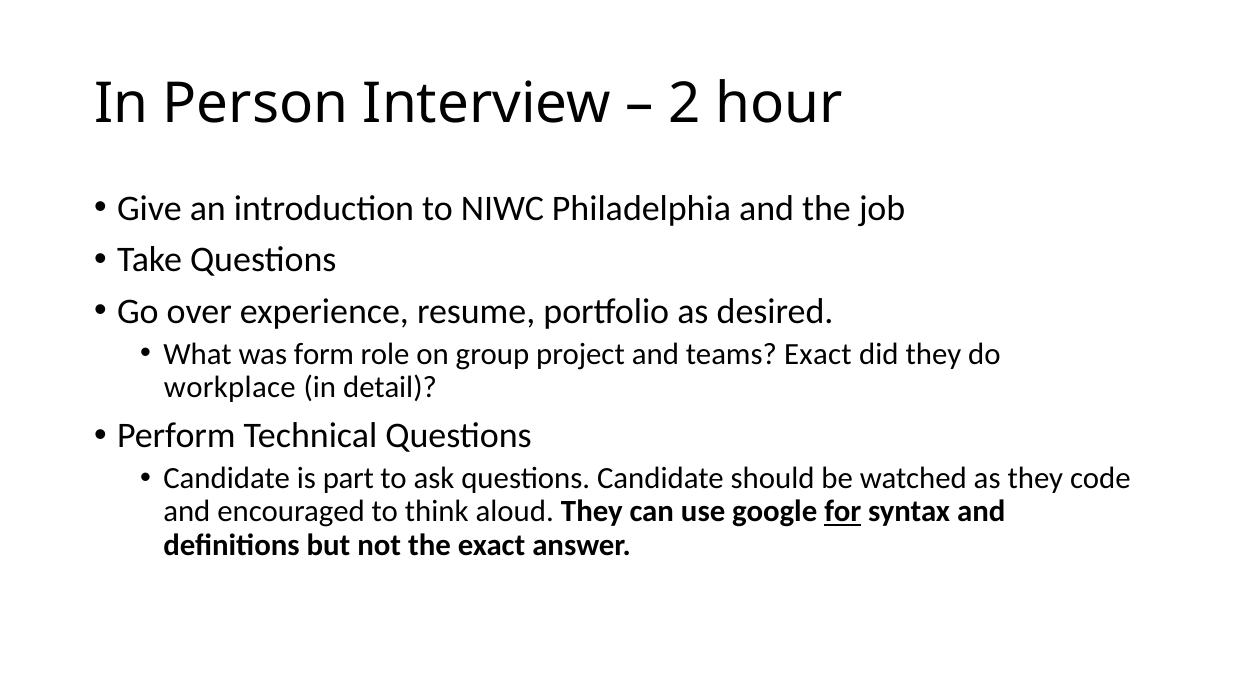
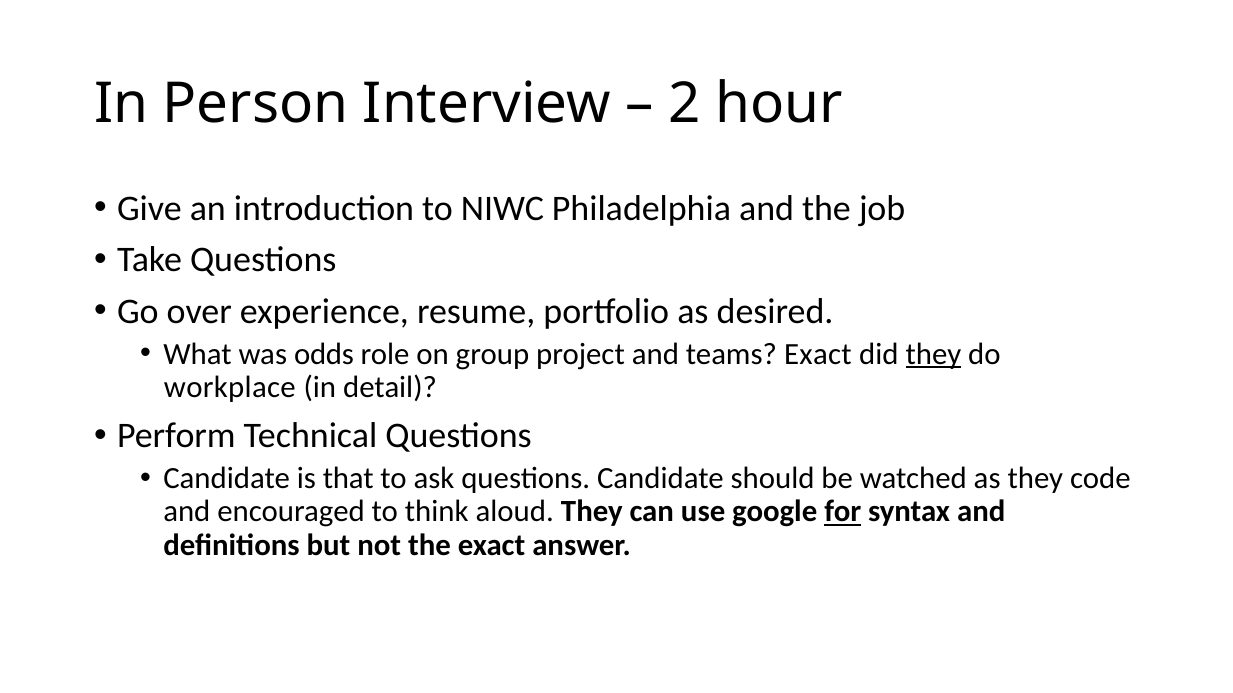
form: form -> odds
they at (933, 354) underline: none -> present
part: part -> that
